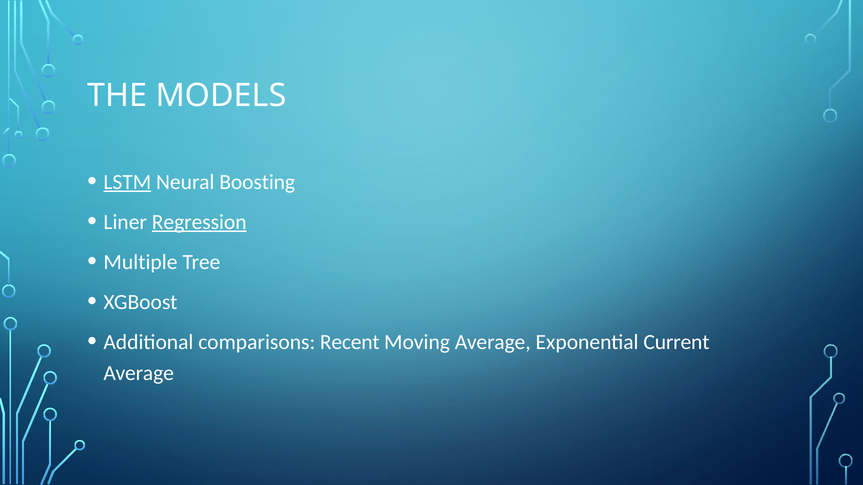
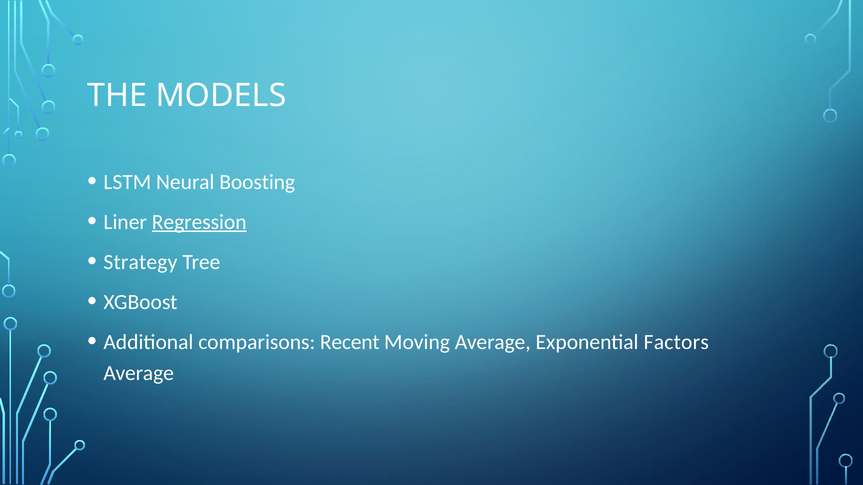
LSTM underline: present -> none
Multiple: Multiple -> Strategy
Current: Current -> Factors
